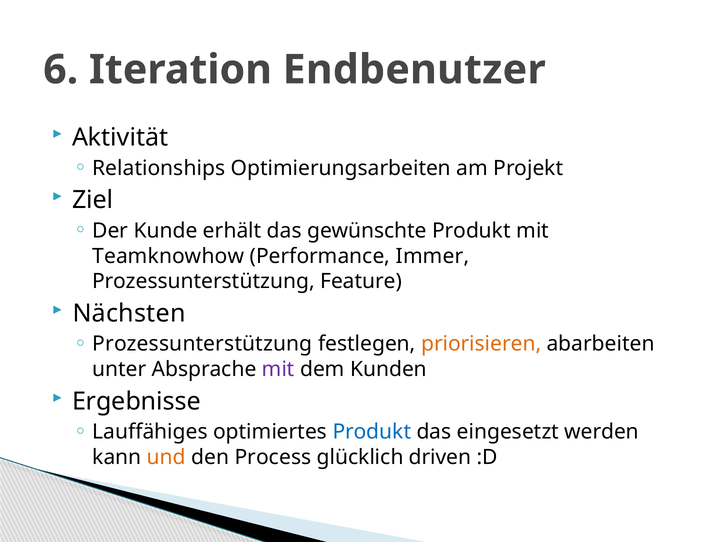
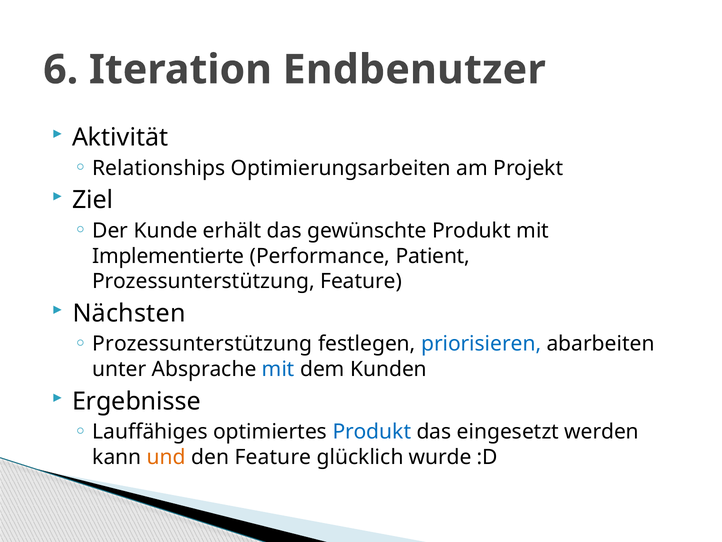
Teamknowhow: Teamknowhow -> Implementierte
Immer: Immer -> Patient
priorisieren colour: orange -> blue
mit at (278, 369) colour: purple -> blue
den Process: Process -> Feature
driven: driven -> wurde
